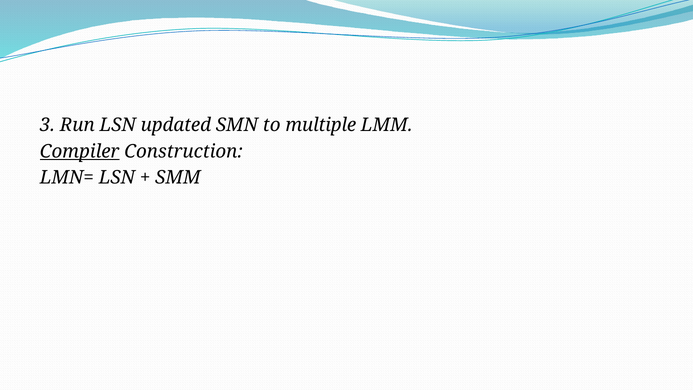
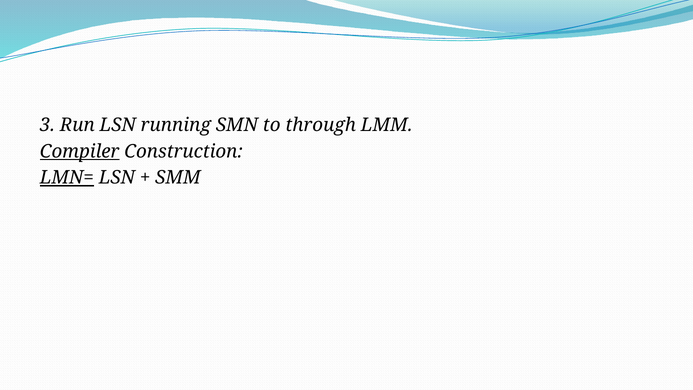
updated: updated -> running
multiple: multiple -> through
LMN= underline: none -> present
